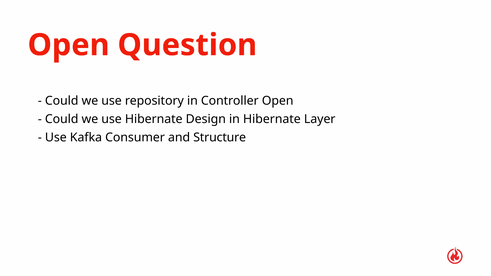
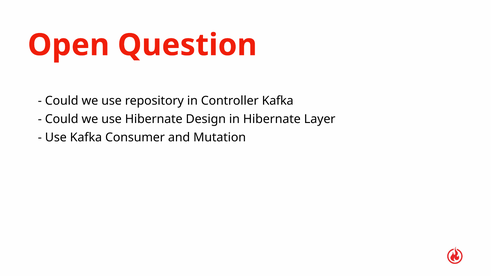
Controller Open: Open -> Kafka
Structure: Structure -> Mutation
